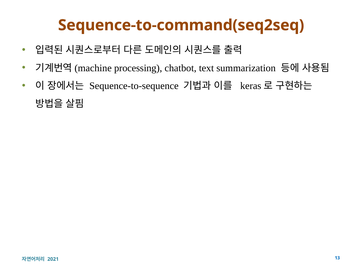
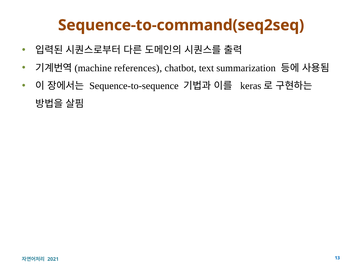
processing: processing -> references
